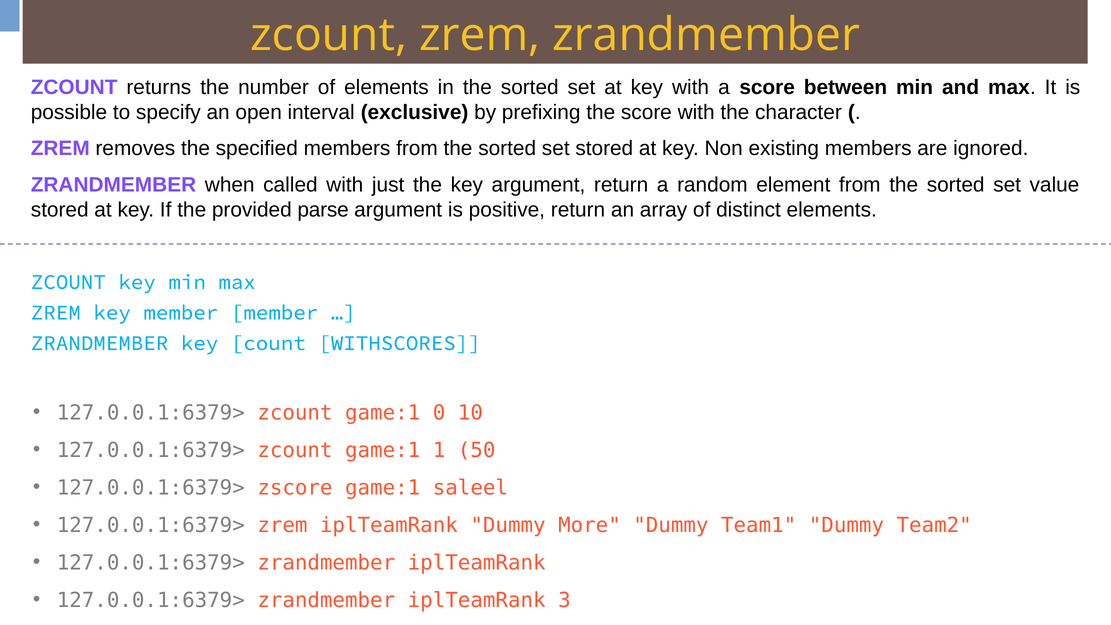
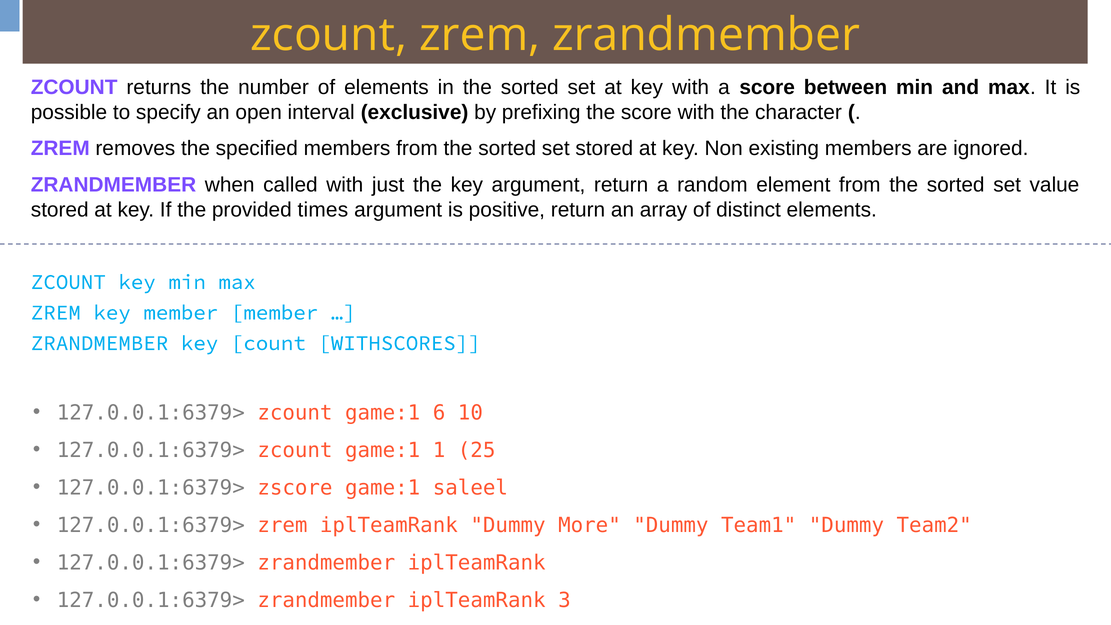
parse: parse -> times
0: 0 -> 6
50: 50 -> 25
